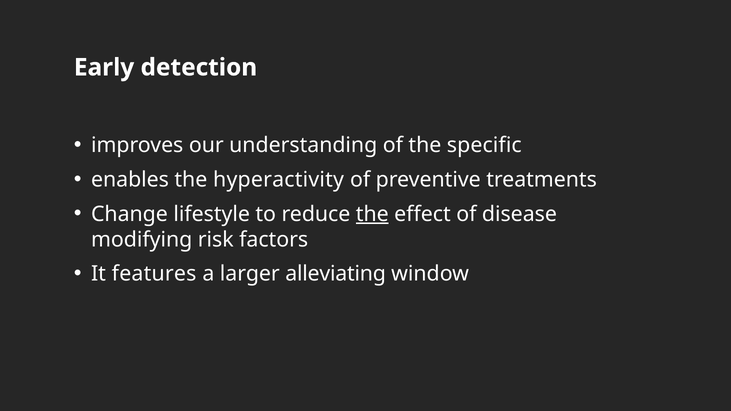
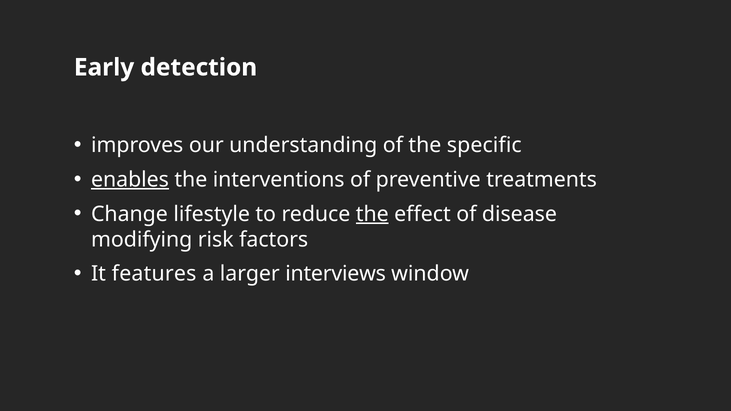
enables underline: none -> present
hyperactivity: hyperactivity -> interventions
alleviating: alleviating -> interviews
